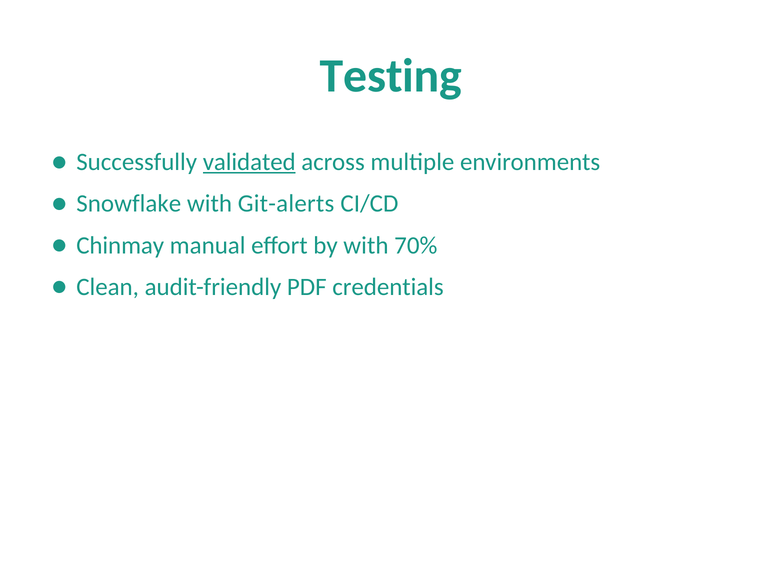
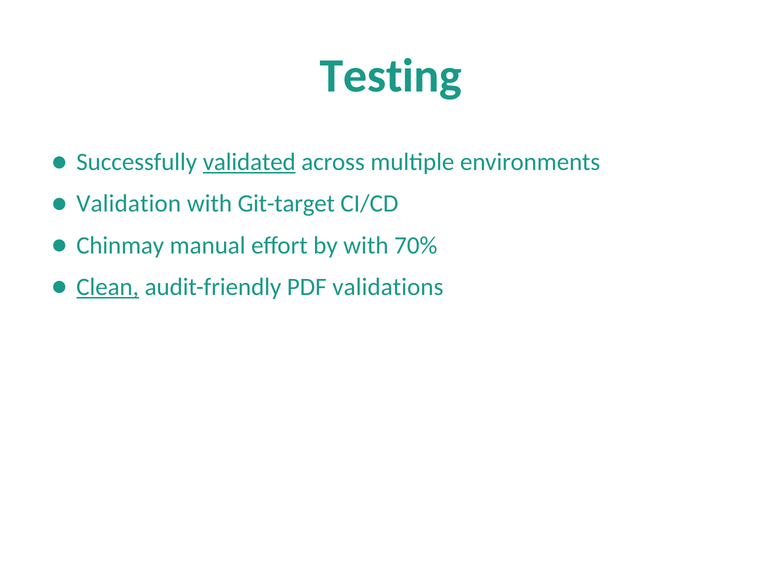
Snowflake: Snowflake -> Validation
Git-alerts: Git-alerts -> Git-target
Clean underline: none -> present
credentials: credentials -> validations
